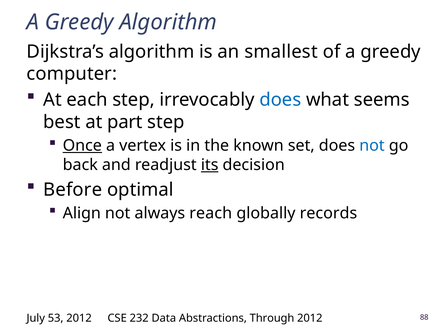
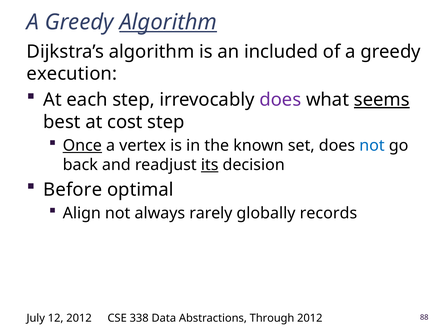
Algorithm at (168, 22) underline: none -> present
smallest: smallest -> included
computer: computer -> execution
does at (280, 100) colour: blue -> purple
seems underline: none -> present
part: part -> cost
reach: reach -> rarely
53: 53 -> 12
232: 232 -> 338
